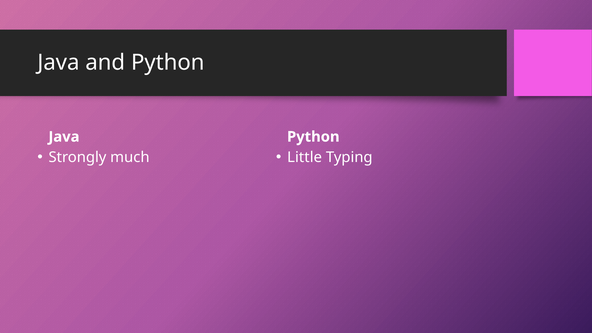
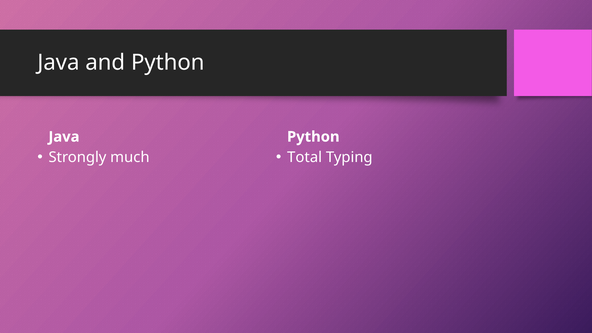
Little: Little -> Total
